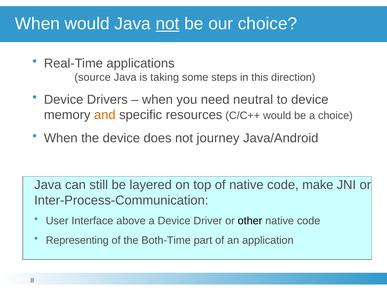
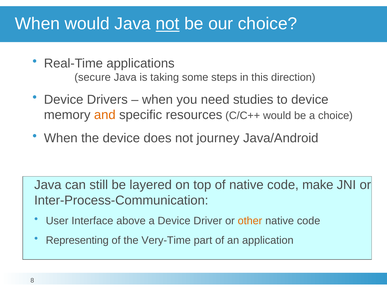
source: source -> secure
neutral: neutral -> studies
other colour: black -> orange
Both-Time: Both-Time -> Very-Time
